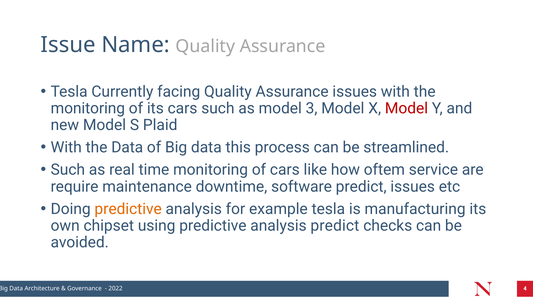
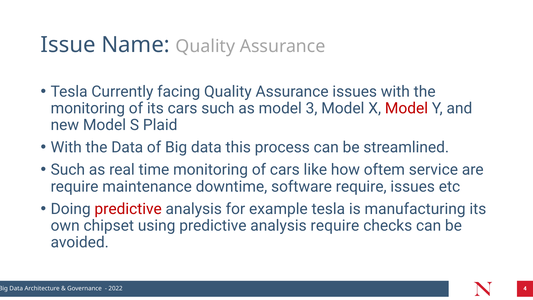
software predict: predict -> require
predictive at (128, 209) colour: orange -> red
analysis predict: predict -> require
